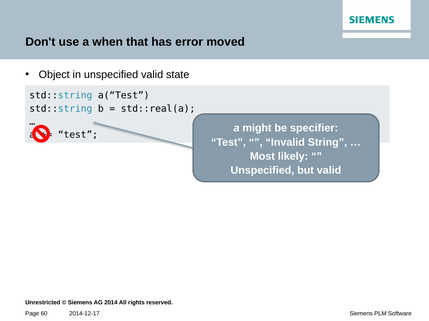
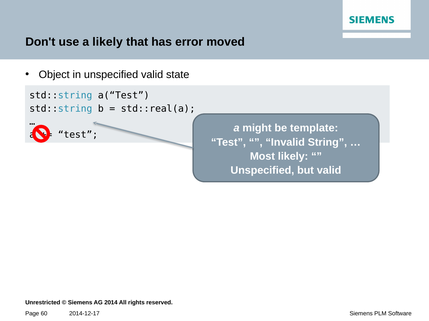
a when: when -> likely
specifier: specifier -> template
